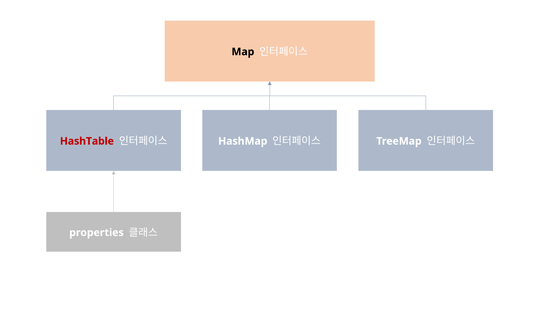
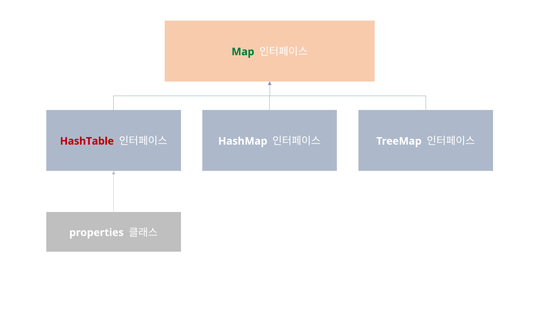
Map colour: black -> green
